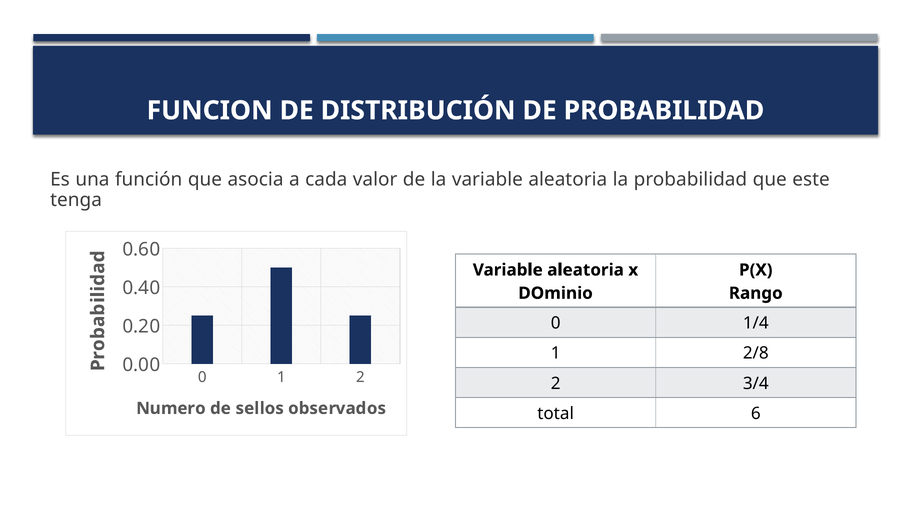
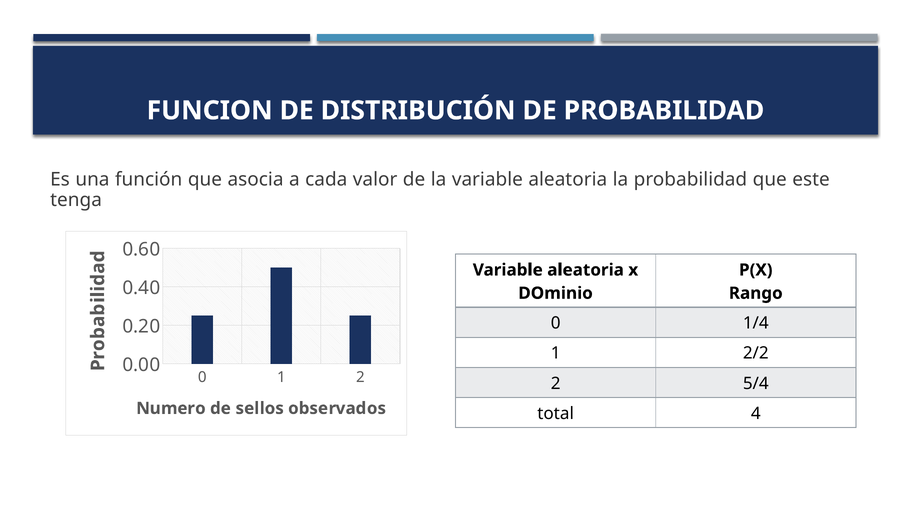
2/8: 2/8 -> 2/2
3/4: 3/4 -> 5/4
6: 6 -> 4
